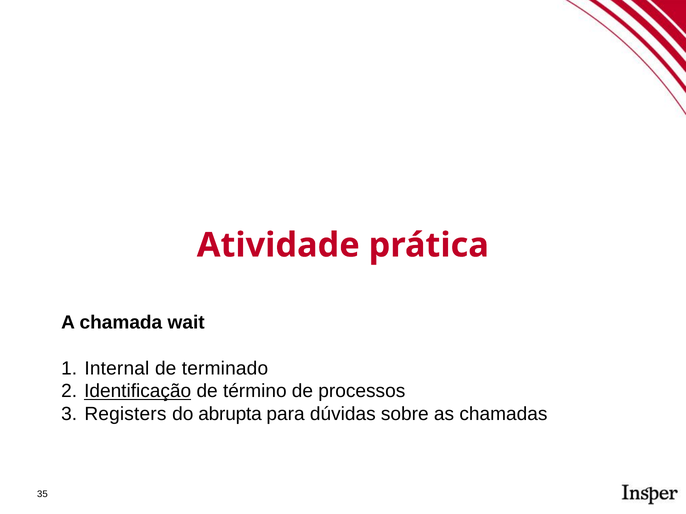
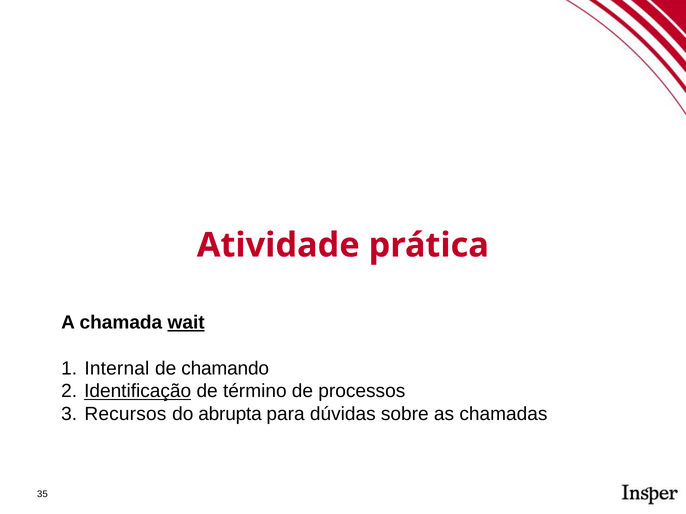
wait underline: none -> present
terminado: terminado -> chamando
Registers: Registers -> Recursos
